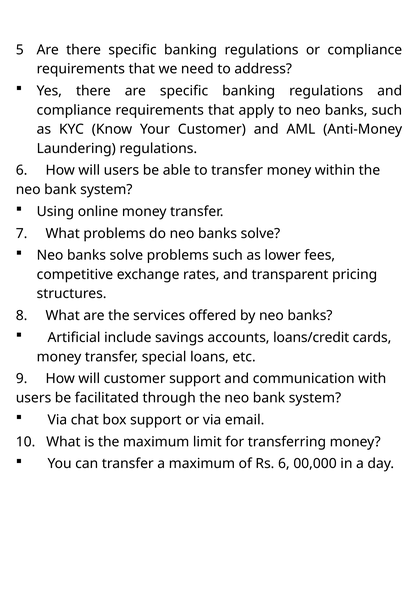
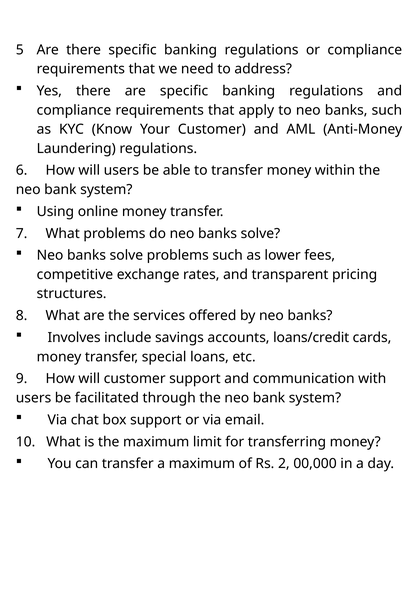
Artificial: Artificial -> Involves
Rs 6: 6 -> 2
